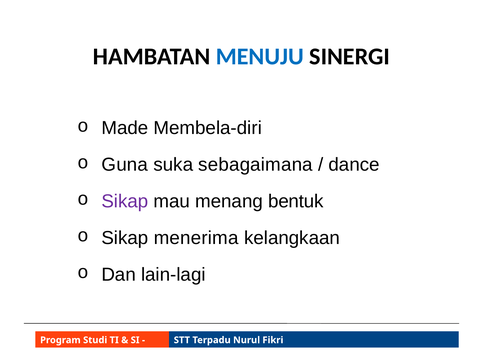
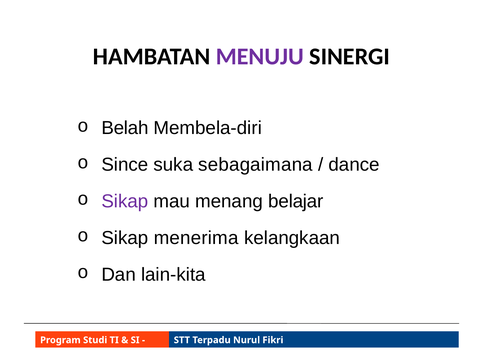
MENUJU colour: blue -> purple
Made: Made -> Belah
Guna: Guna -> Since
bentuk: bentuk -> belajar
lain-lagi: lain-lagi -> lain-kita
